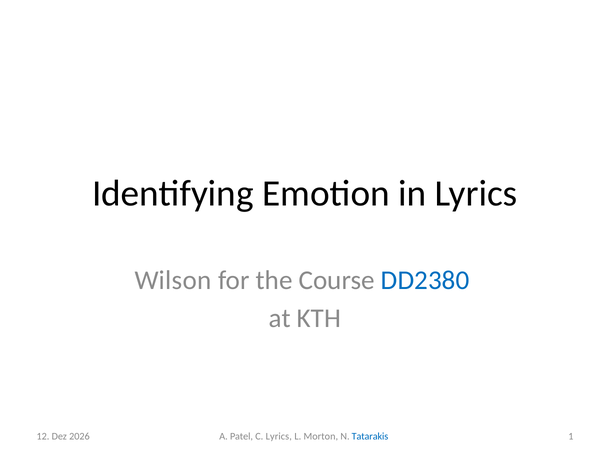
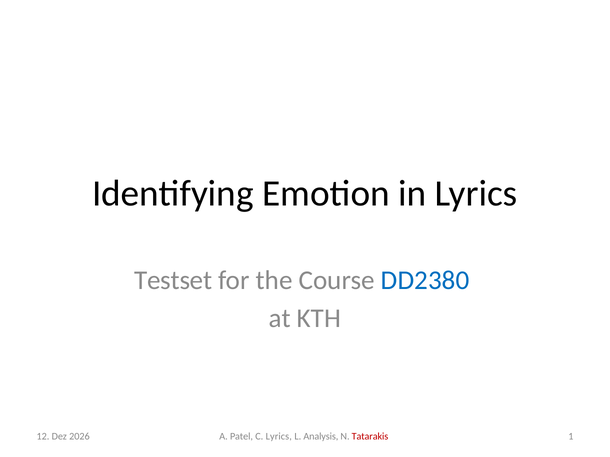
Wilson: Wilson -> Testset
Morton: Morton -> Analysis
Tatarakis colour: blue -> red
